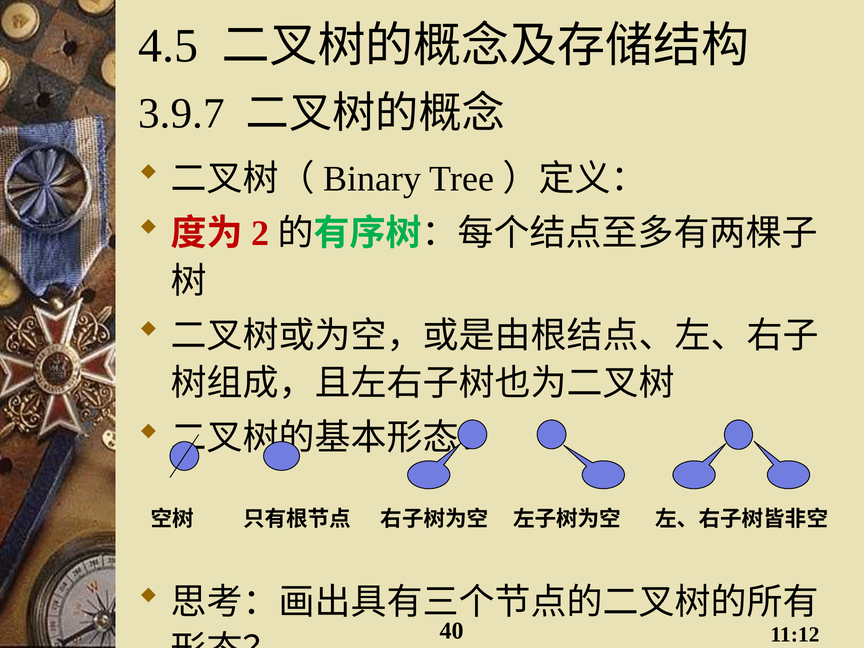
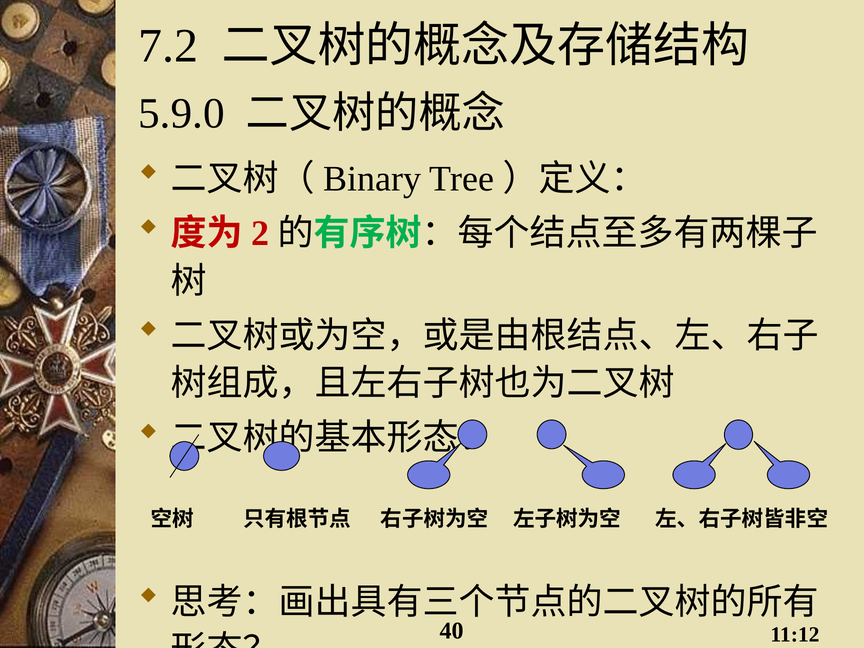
4.5: 4.5 -> 7.2
3.9.7: 3.9.7 -> 5.9.0
